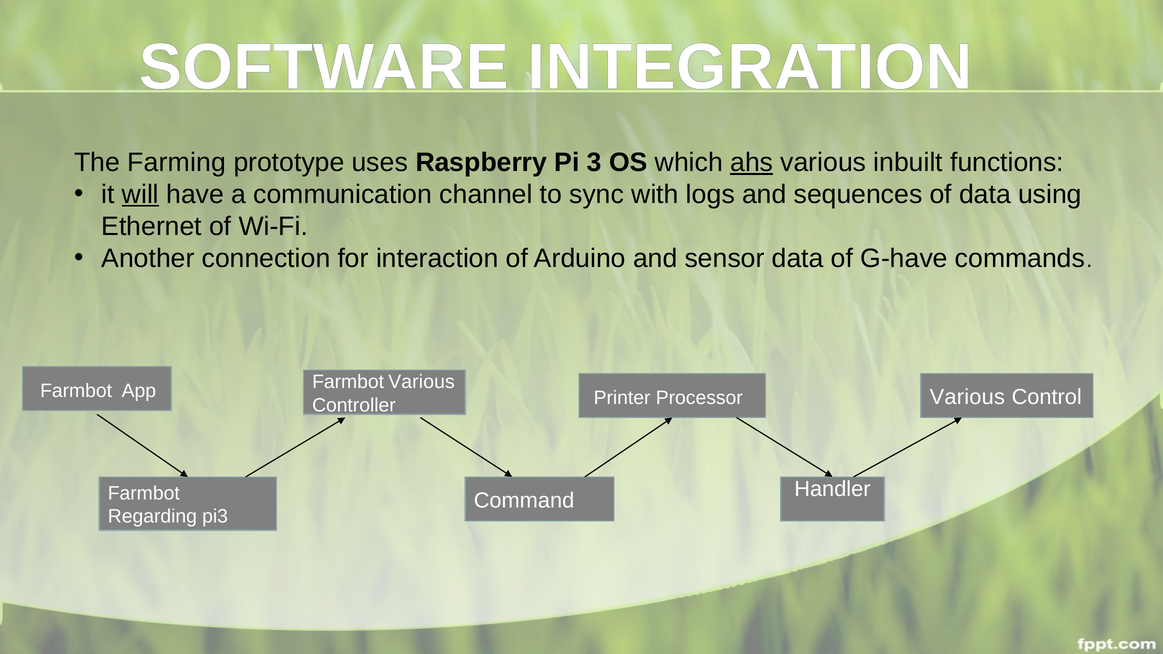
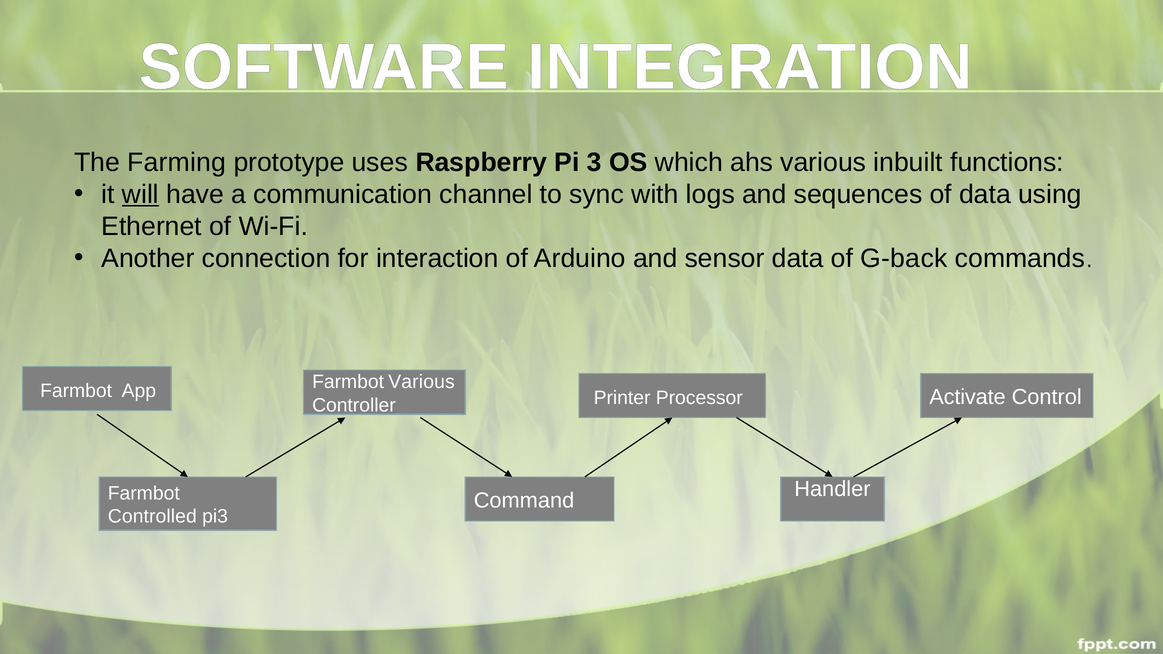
ahs underline: present -> none
G-have: G-have -> G-back
Various at (967, 397): Various -> Activate
Regarding: Regarding -> Controlled
